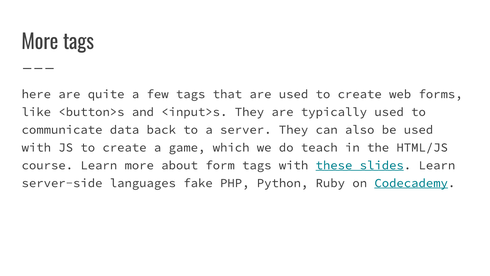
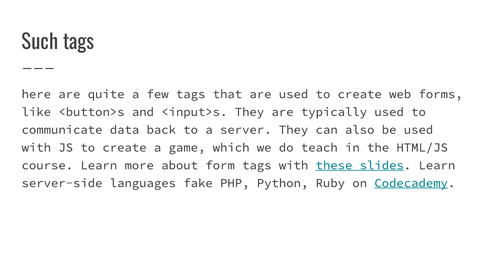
More at (40, 42): More -> Such
